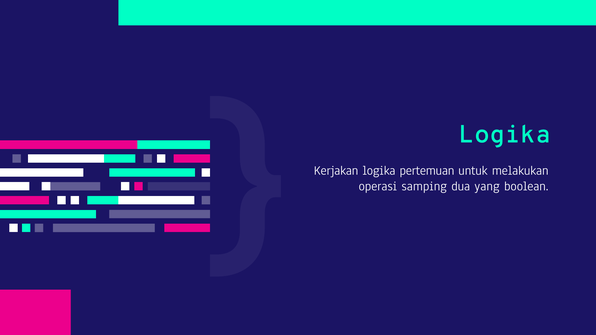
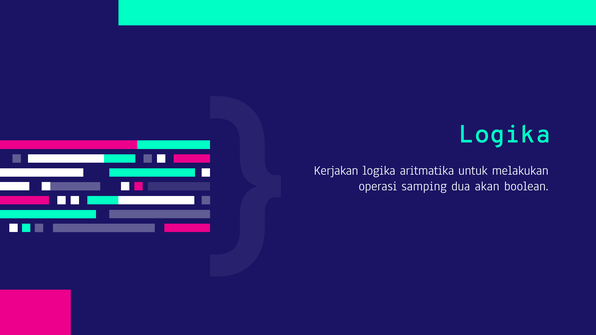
pertemuan: pertemuan -> aritmatika
yang: yang -> akan
